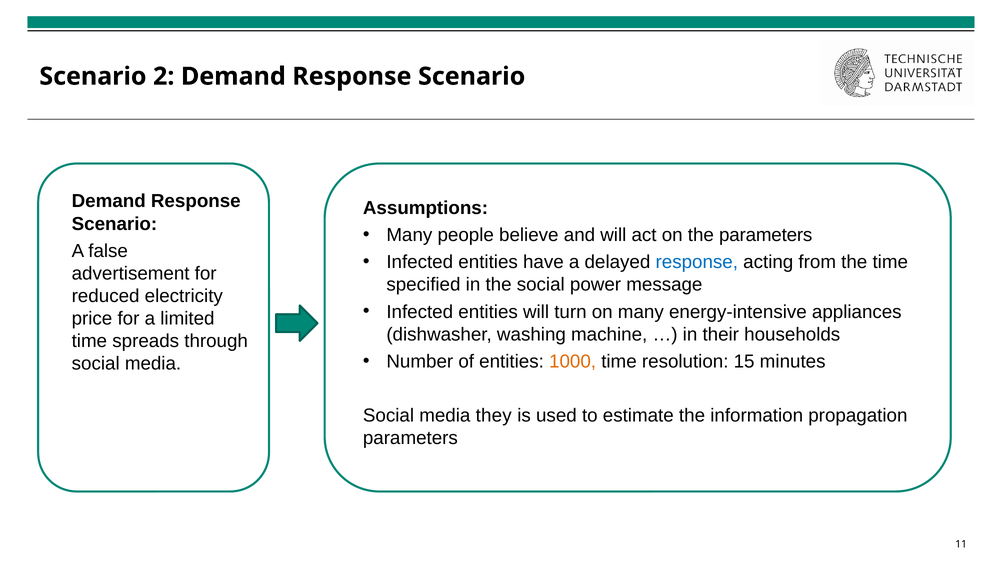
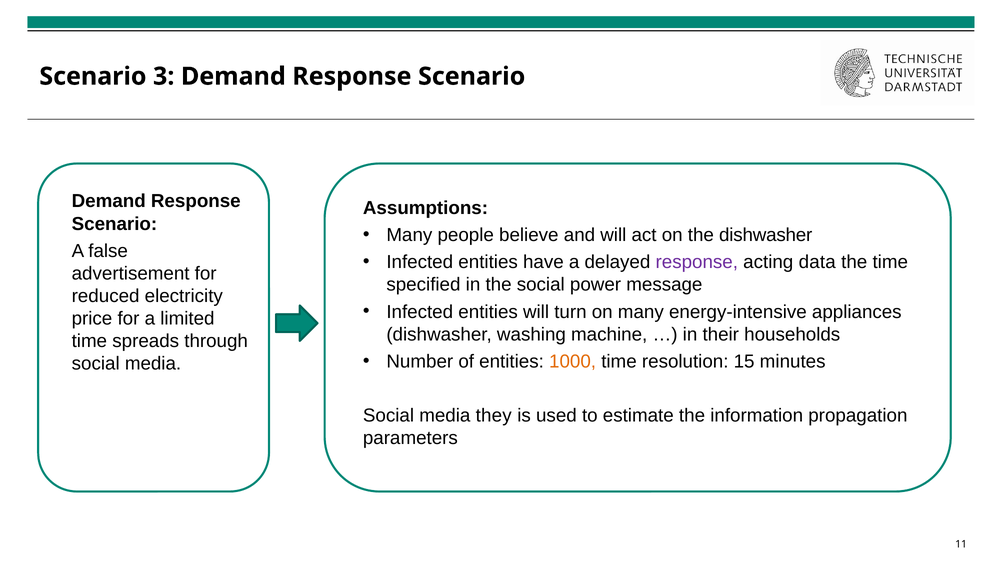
2: 2 -> 3
the parameters: parameters -> dishwasher
response at (697, 262) colour: blue -> purple
from: from -> data
